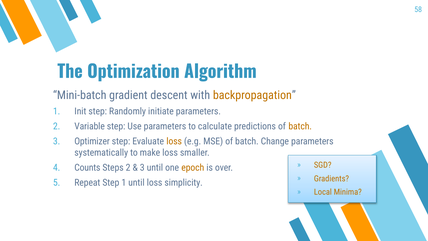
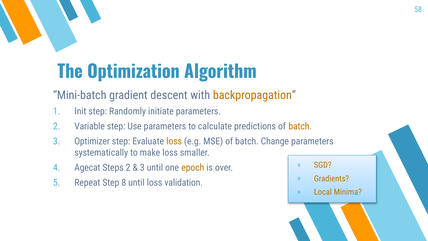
Counts: Counts -> Agecat
Step 1: 1 -> 8
simplicity: simplicity -> validation
